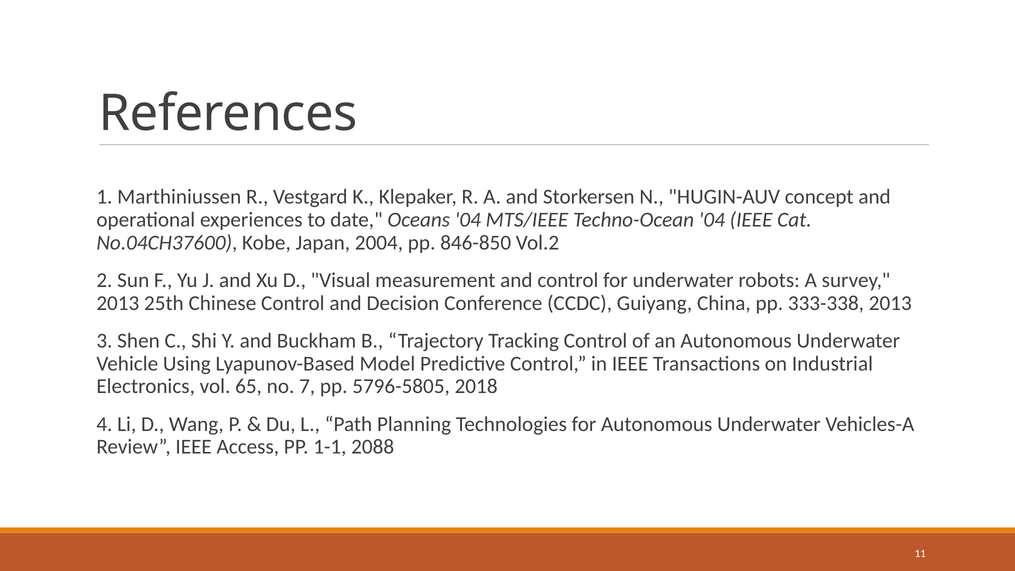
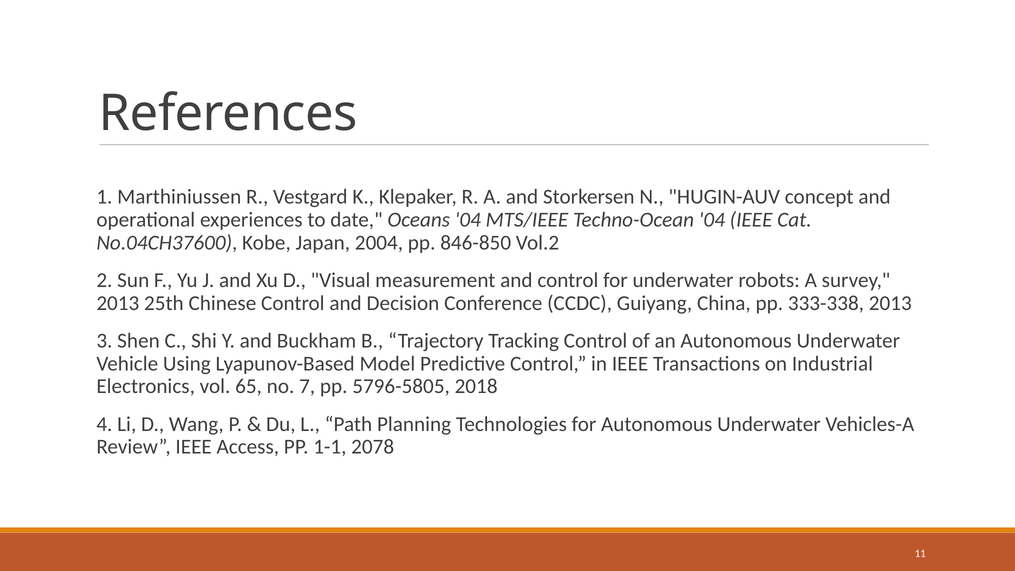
2088: 2088 -> 2078
